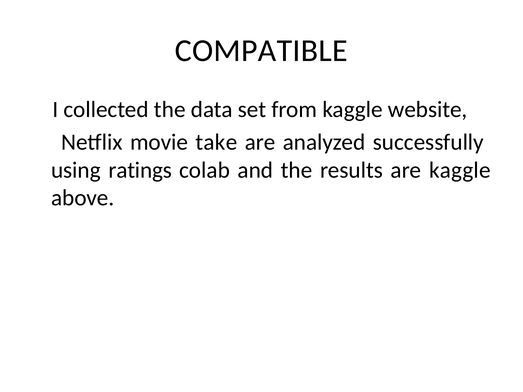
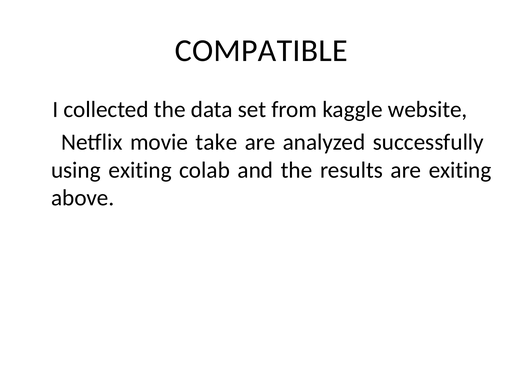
using ratings: ratings -> exiting
are kaggle: kaggle -> exiting
